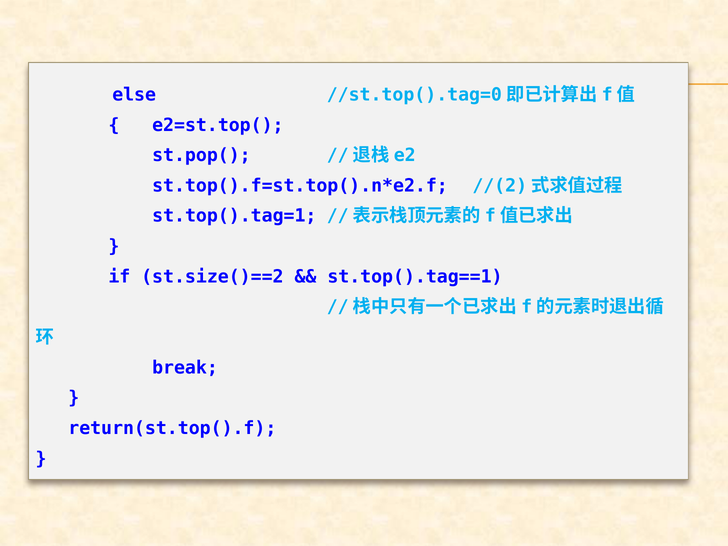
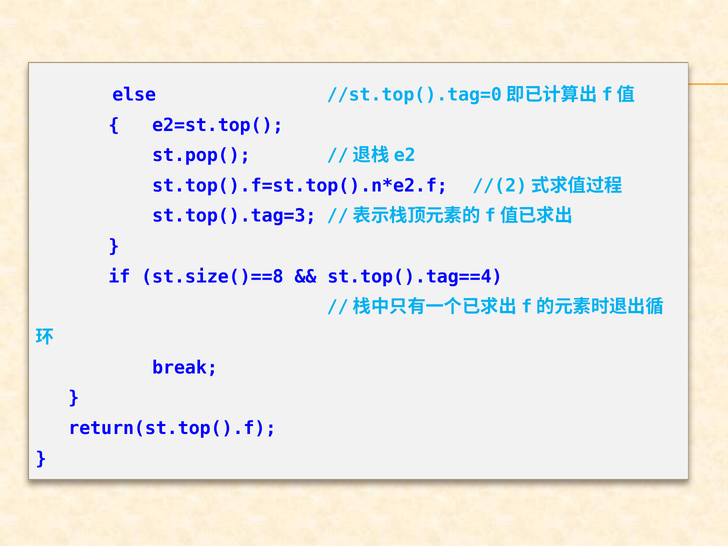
st.top().tag=1: st.top().tag=1 -> st.top().tag=3
st.size()==2: st.size()==2 -> st.size()==8
st.top().tag==1: st.top().tag==1 -> st.top().tag==4
